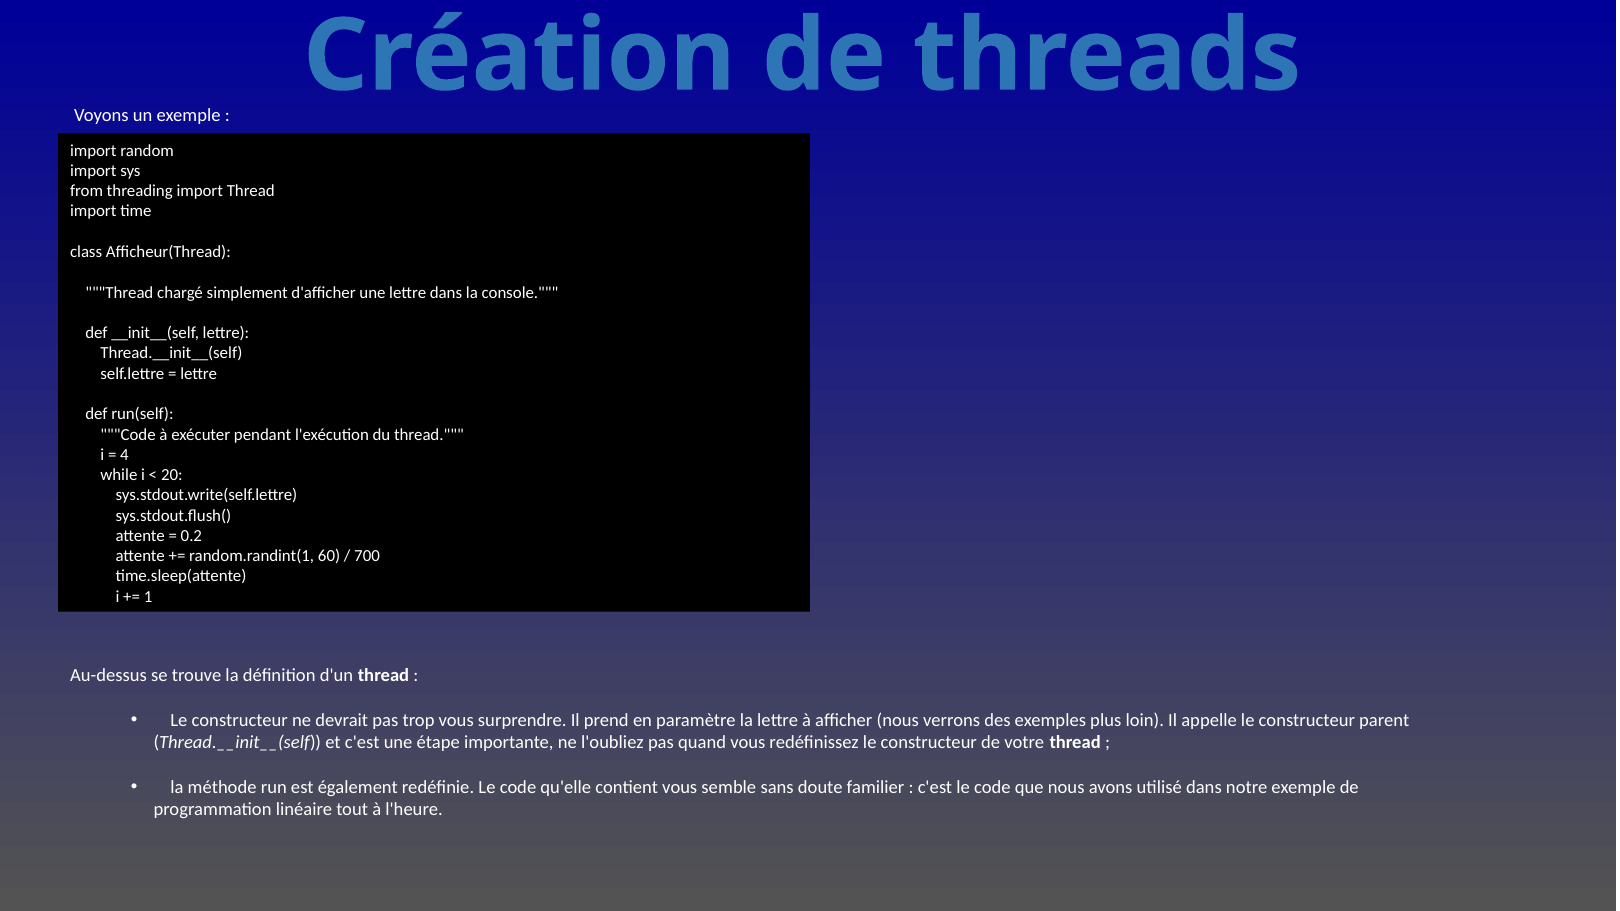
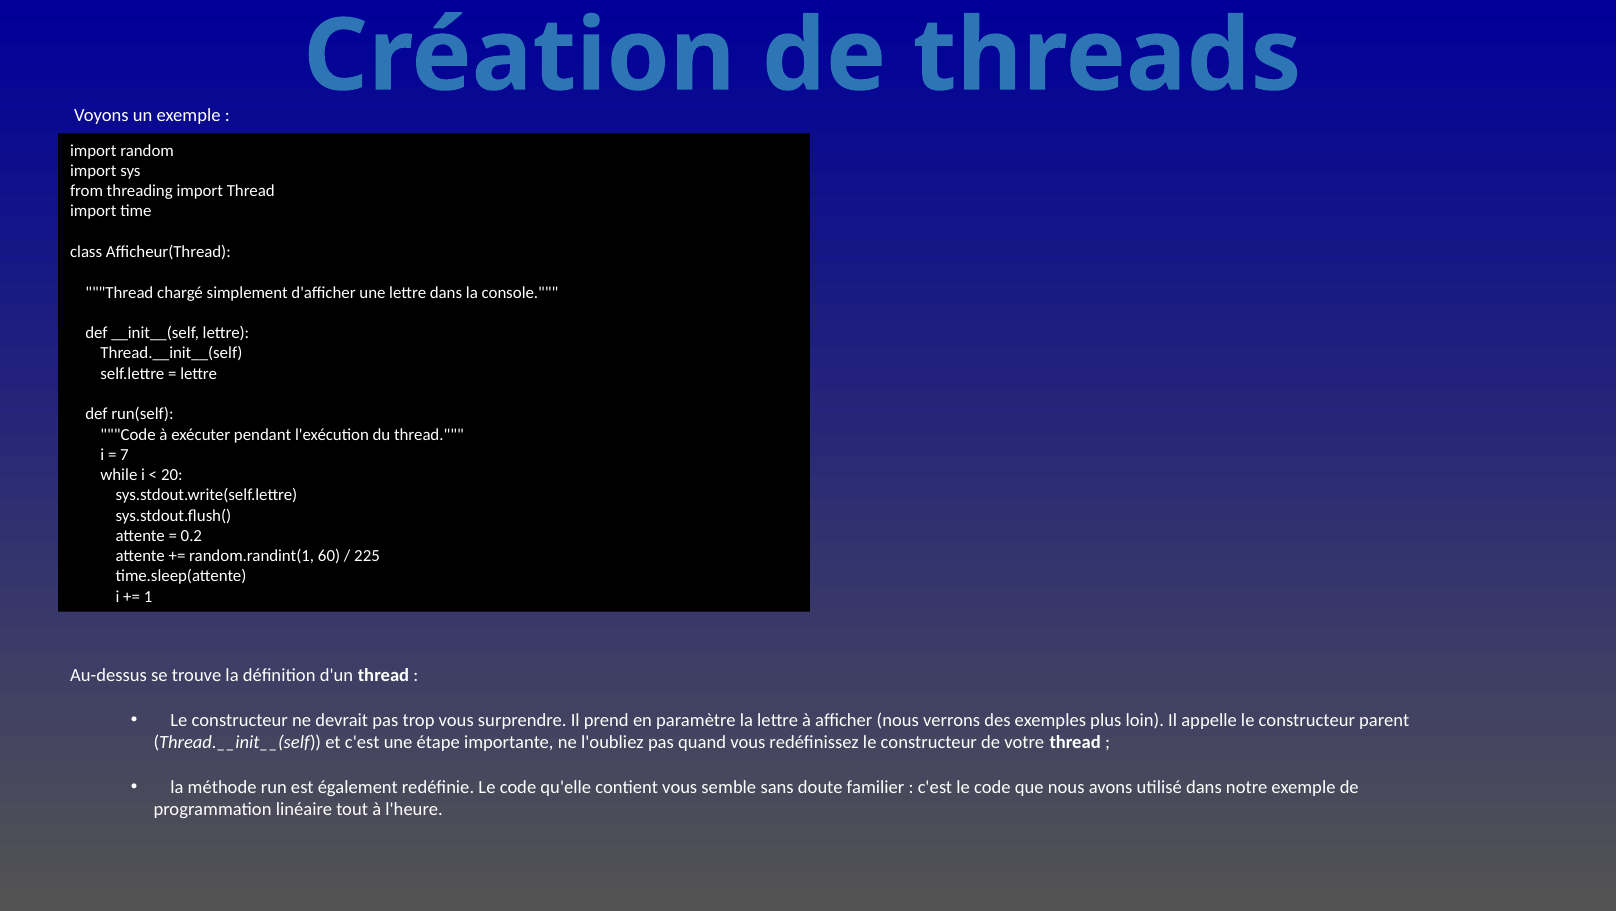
4: 4 -> 7
700: 700 -> 225
